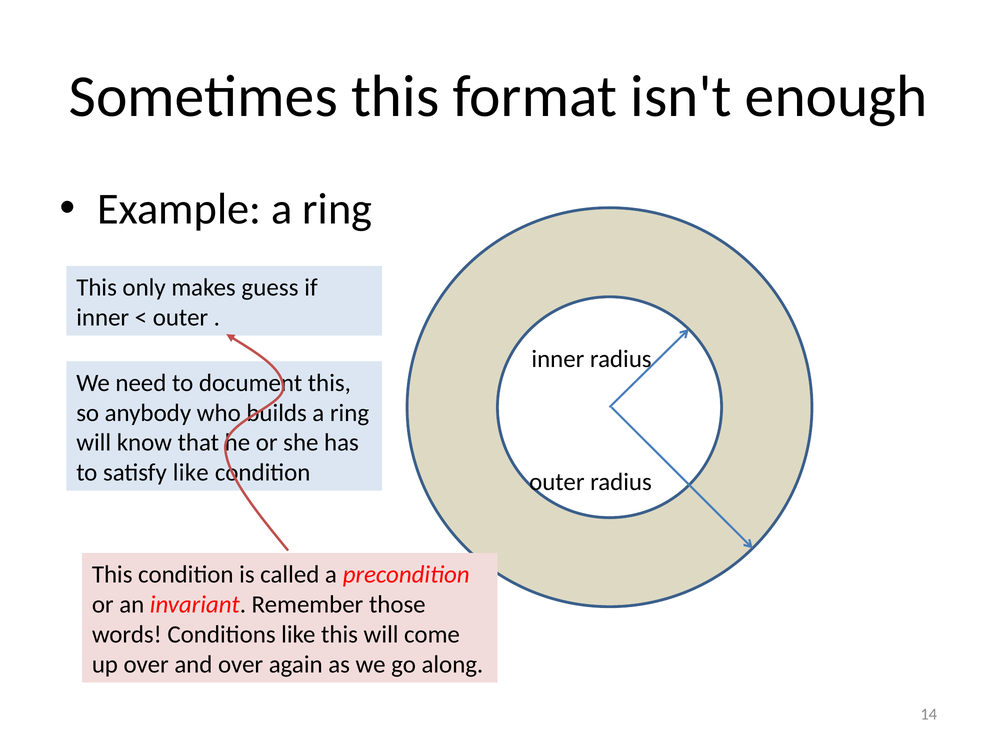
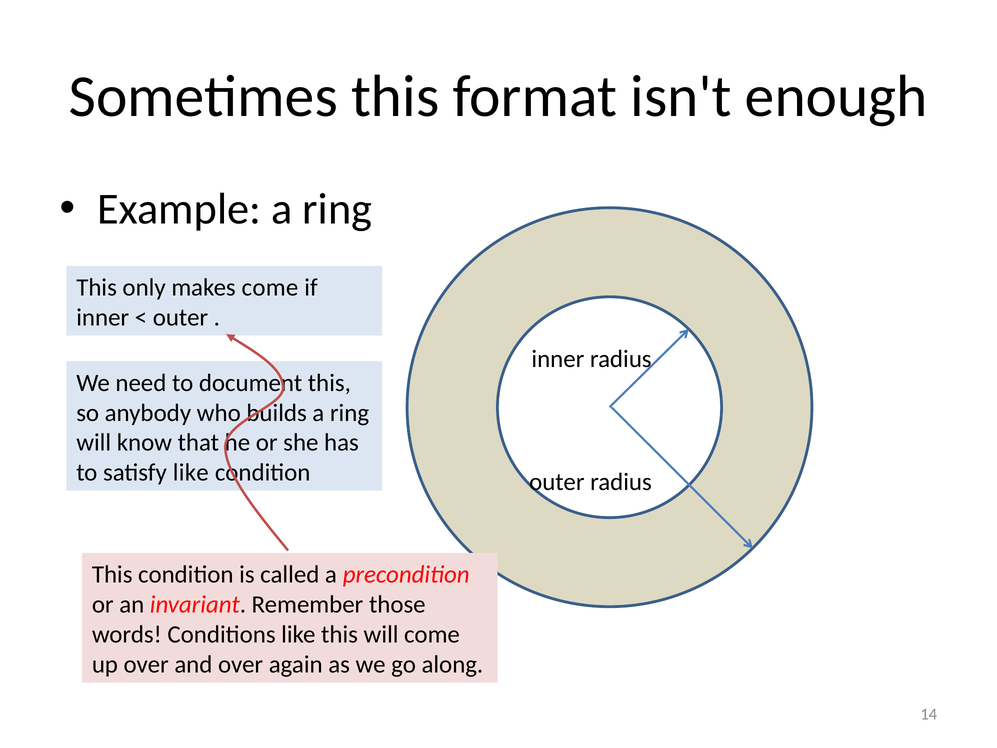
makes guess: guess -> come
